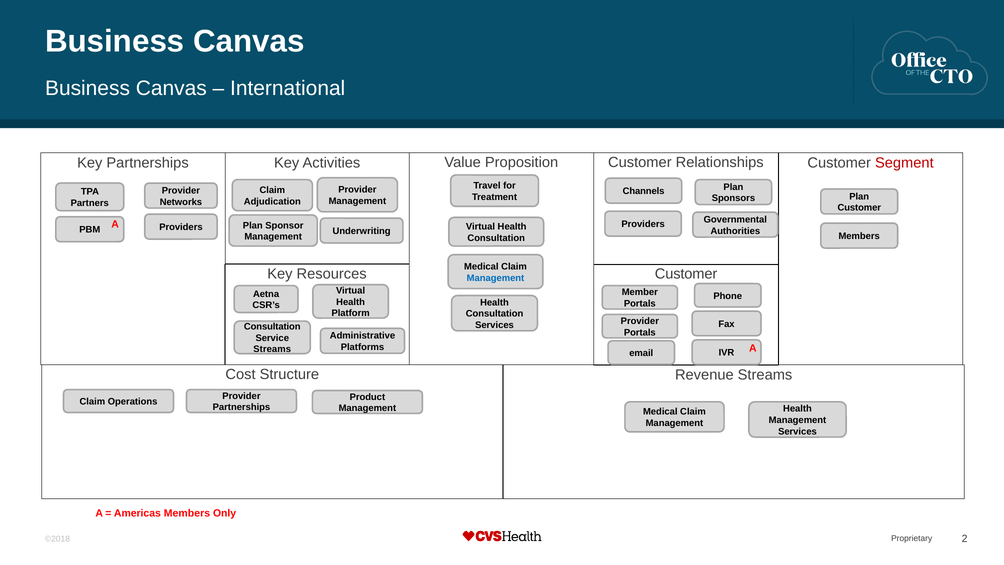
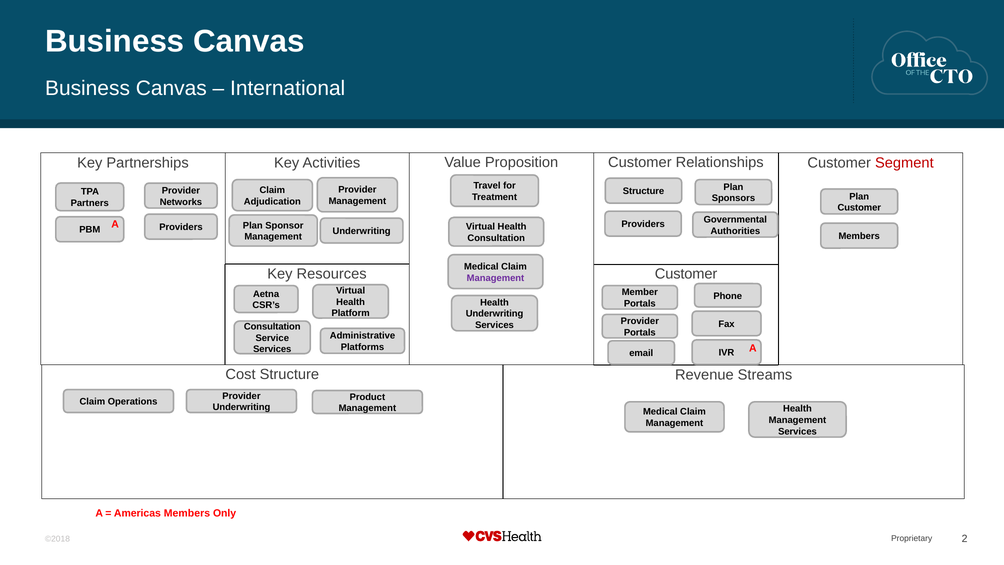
Channels at (644, 191): Channels -> Structure
Management at (495, 278) colour: blue -> purple
Consultation at (495, 314): Consultation -> Underwriting
Streams at (272, 349): Streams -> Services
Partnerships at (241, 407): Partnerships -> Underwriting
